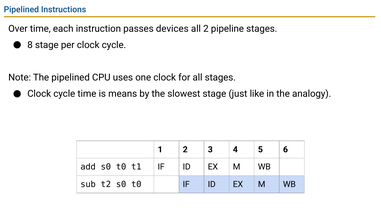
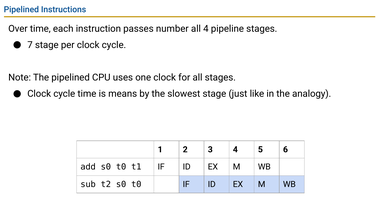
devices: devices -> number
all 2: 2 -> 4
8: 8 -> 7
